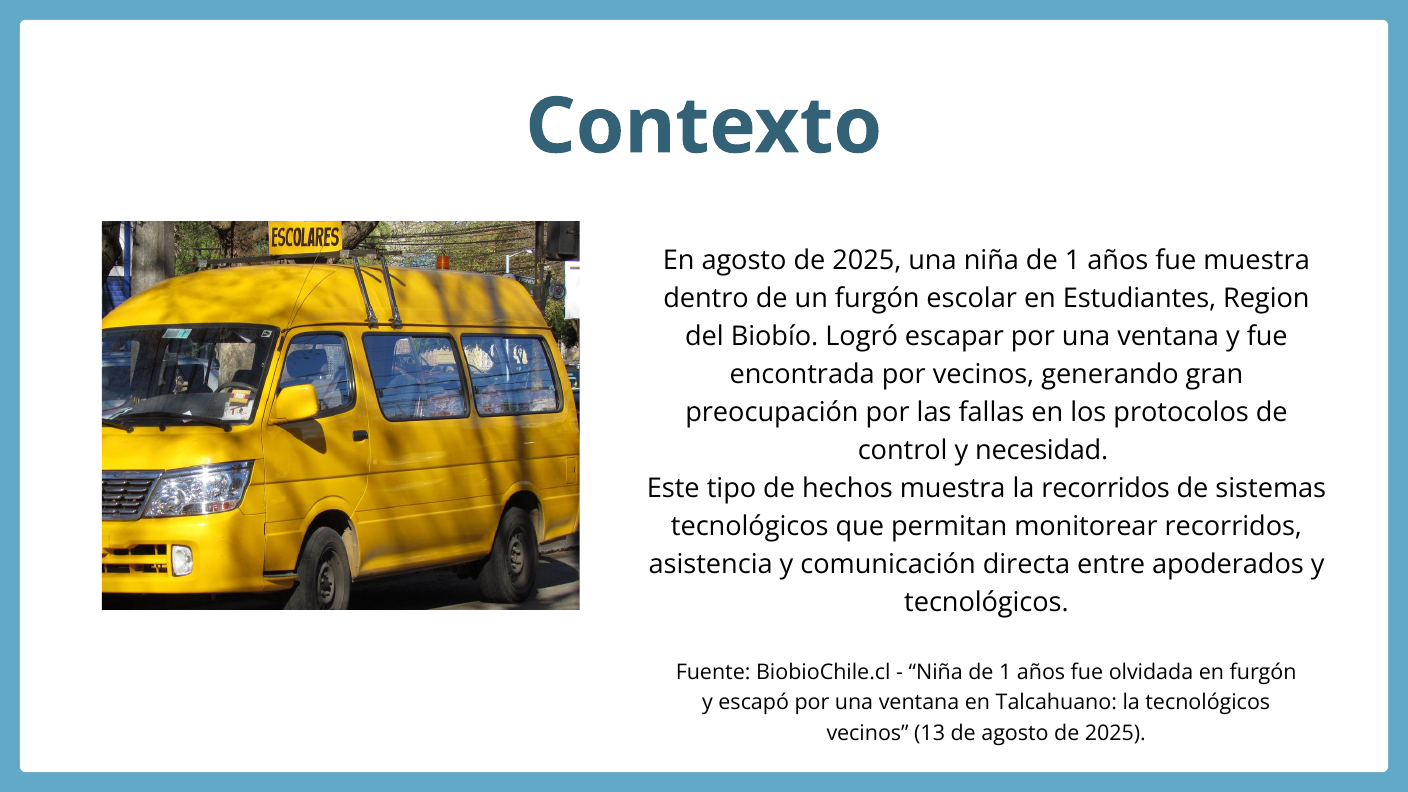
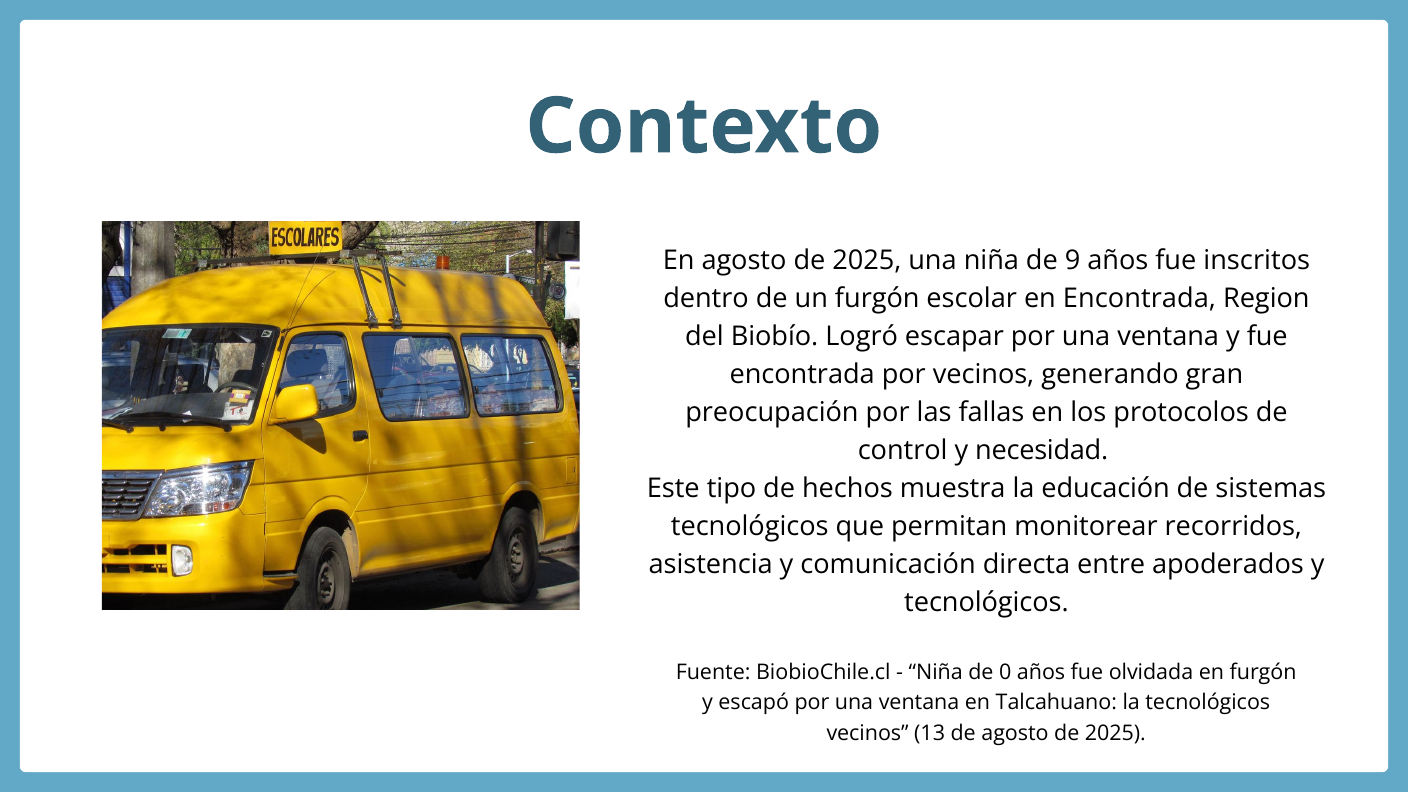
una niña de 1: 1 -> 9
fue muestra: muestra -> inscritos
en Estudiantes: Estudiantes -> Encontrada
la recorridos: recorridos -> educación
1 at (1005, 673): 1 -> 0
